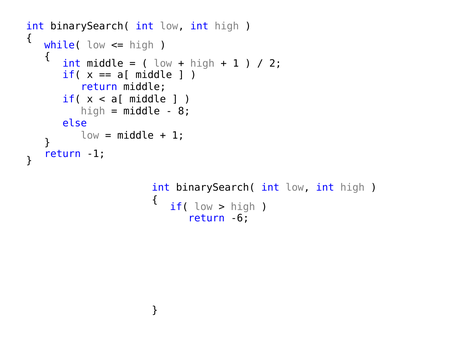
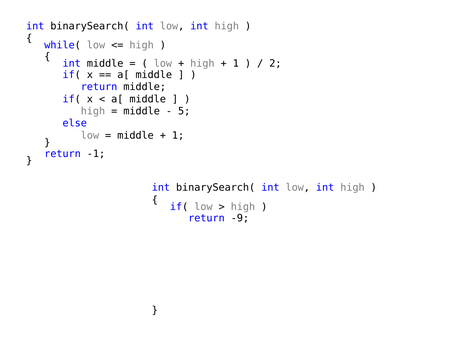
8: 8 -> 5
-6: -6 -> -9
